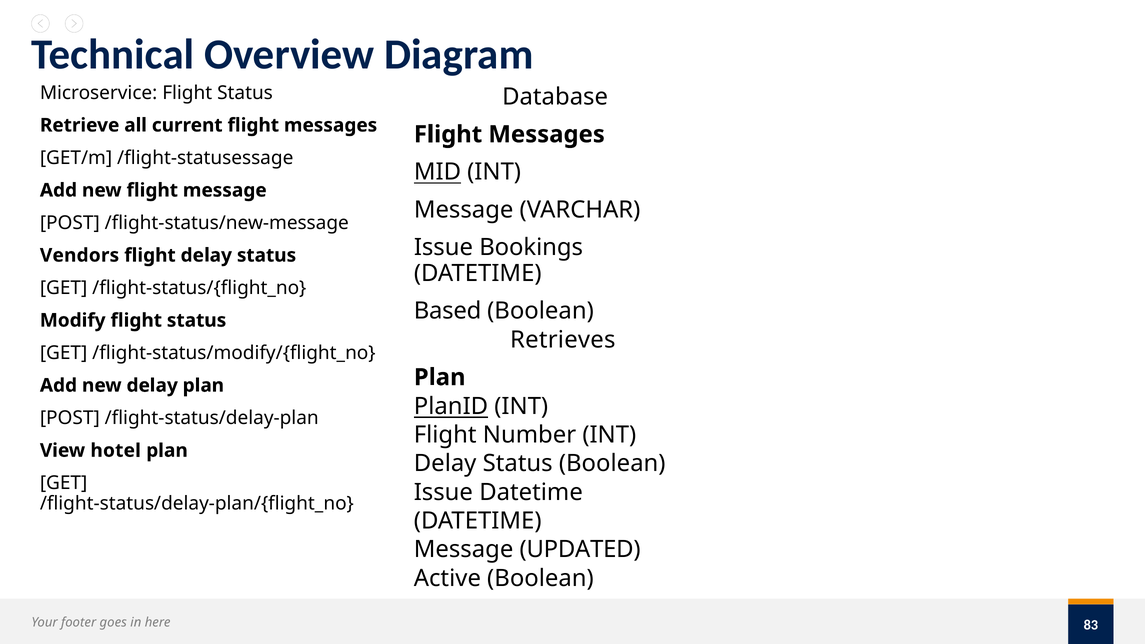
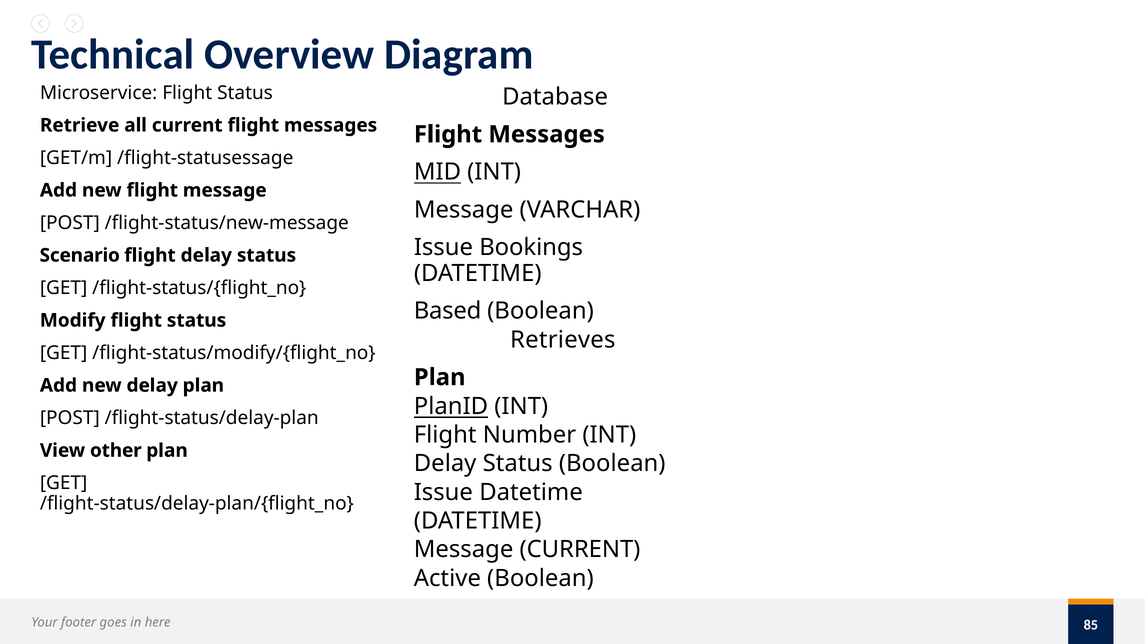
Vendors: Vendors -> Scenario
hotel: hotel -> other
Message UPDATED: UPDATED -> CURRENT
83: 83 -> 85
